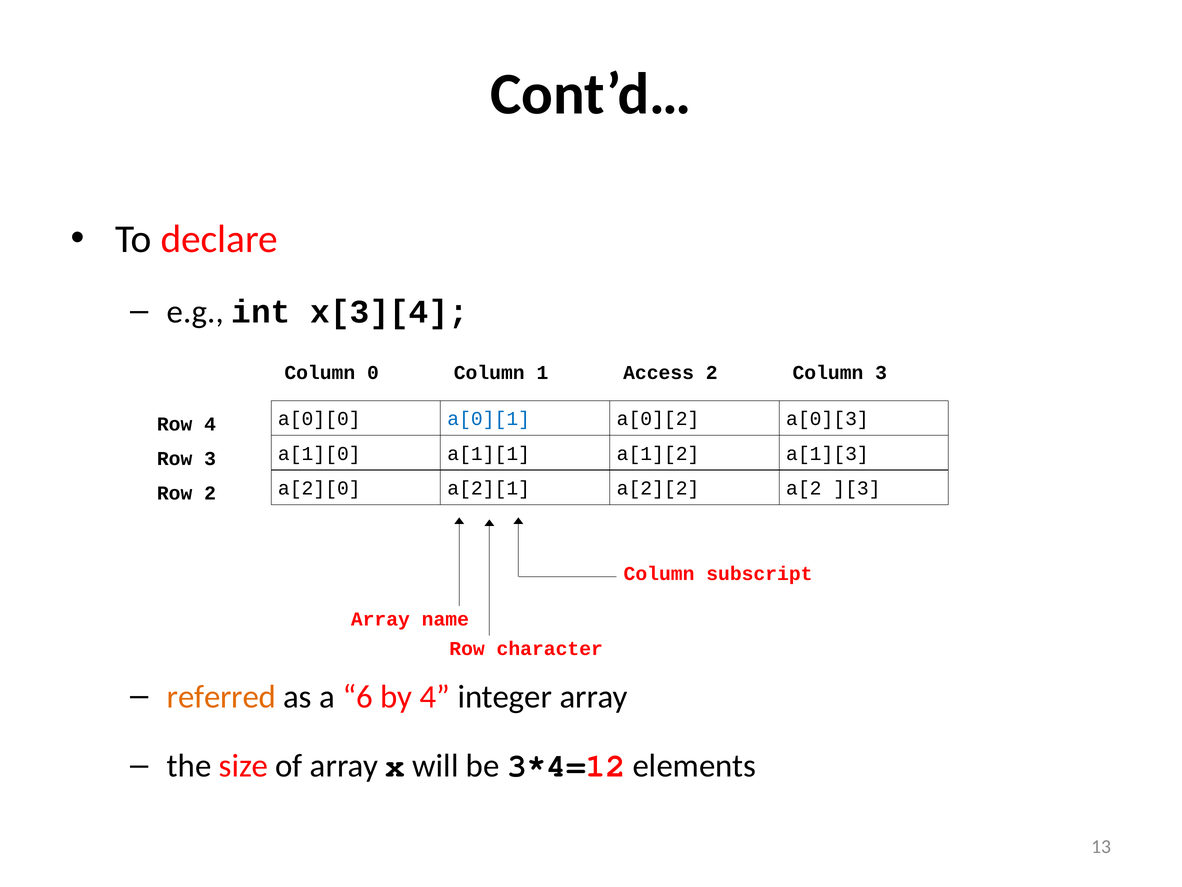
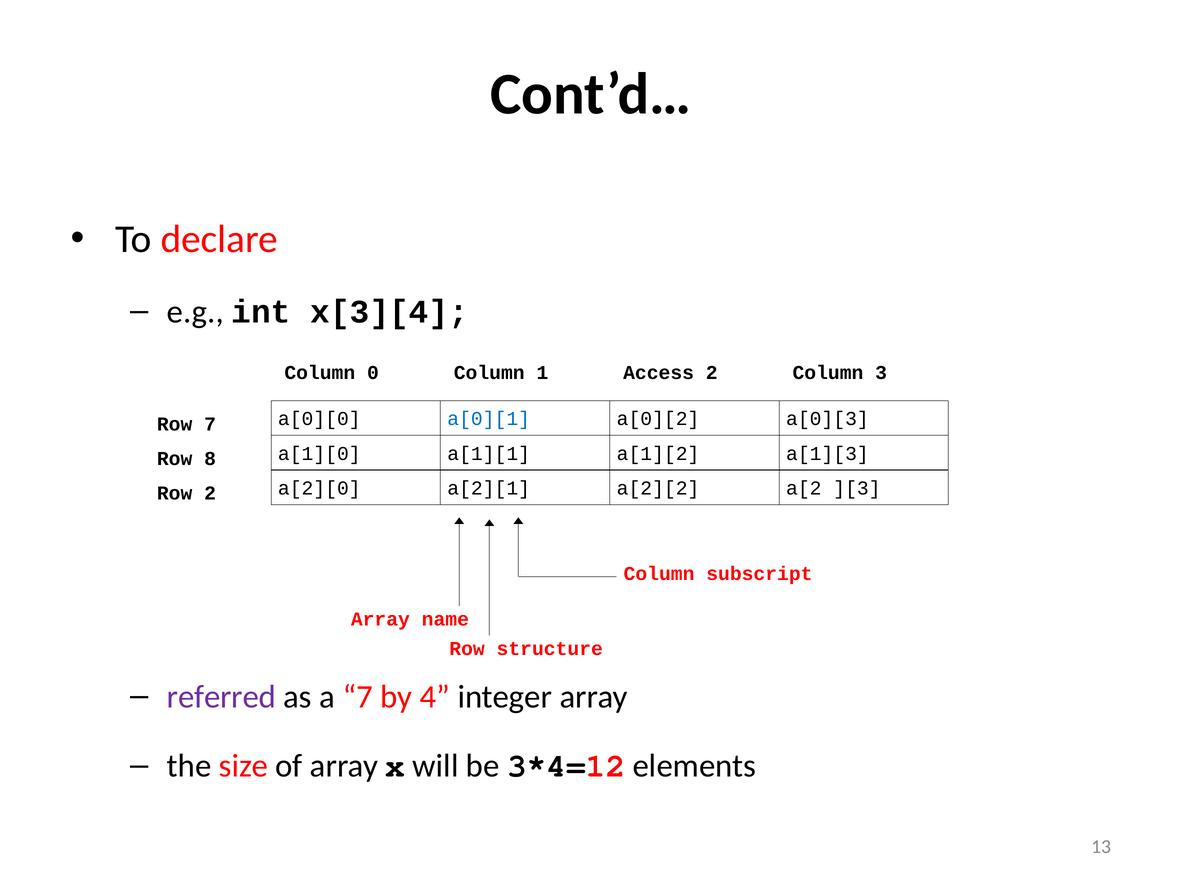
Row 4: 4 -> 7
Row 3: 3 -> 8
character: character -> structure
referred colour: orange -> purple
a 6: 6 -> 7
